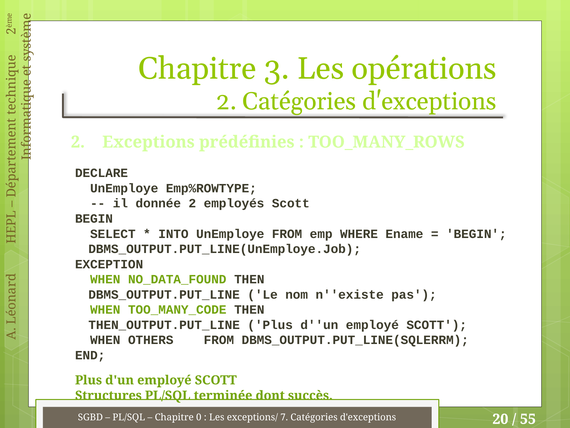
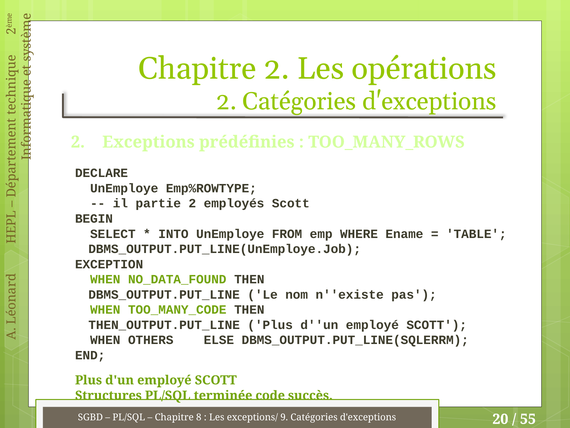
Chapitre 3: 3 -> 2
donnée: donnée -> partie
BEGIN at (476, 234): BEGIN -> TABLE
OTHERS FROM: FROM -> ELSE
dont: dont -> code
0: 0 -> 8
7: 7 -> 9
